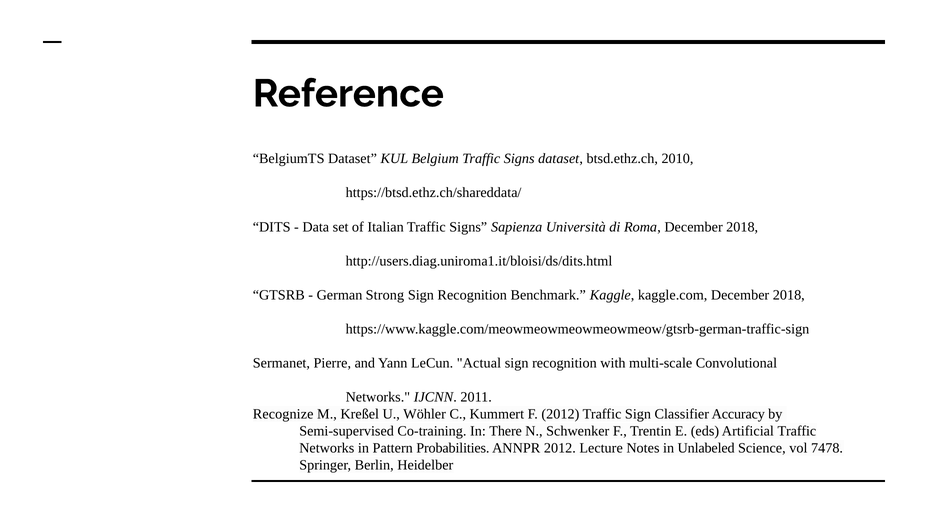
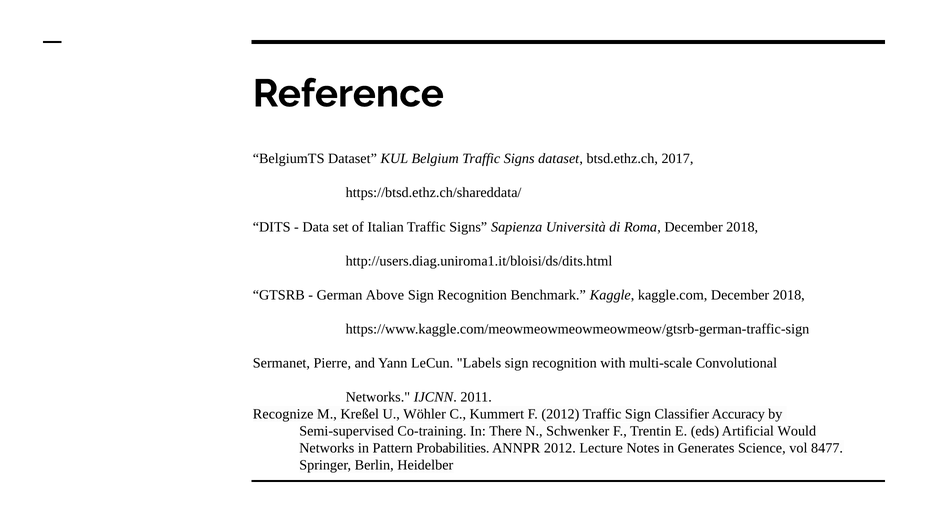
2010: 2010 -> 2017
Strong: Strong -> Above
Actual: Actual -> Labels
Artificial Traffic: Traffic -> Would
Unlabeled: Unlabeled -> Generates
7478: 7478 -> 8477
